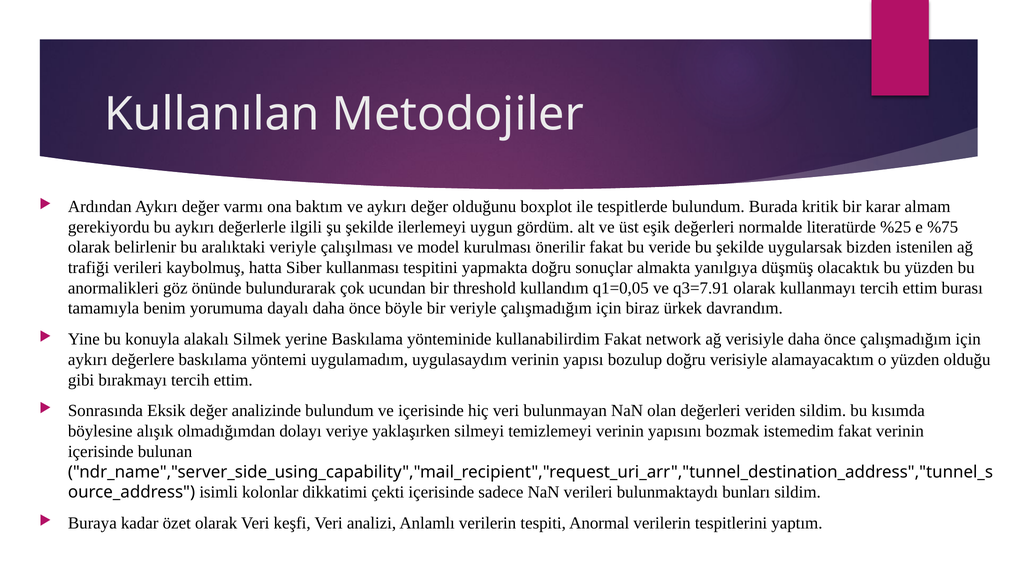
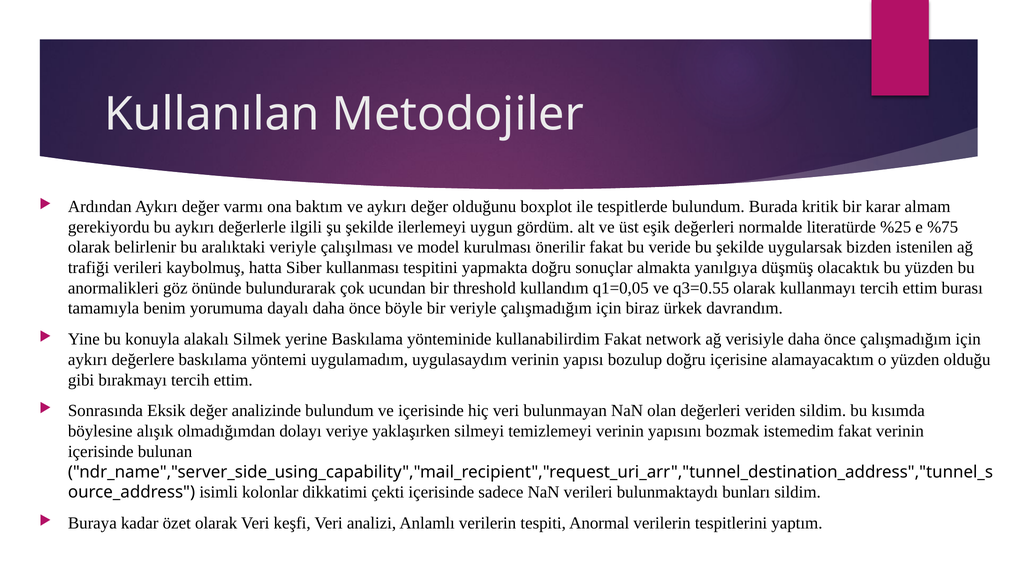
q3=7.91: q3=7.91 -> q3=0.55
doğru verisiyle: verisiyle -> içerisine
